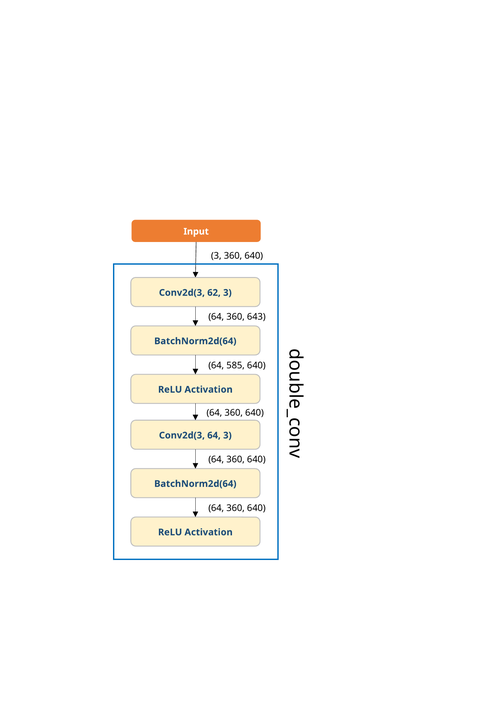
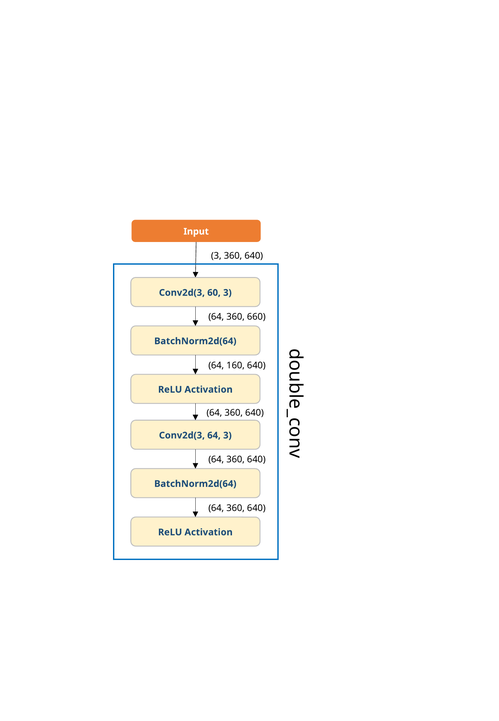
62: 62 -> 60
643: 643 -> 660
585: 585 -> 160
